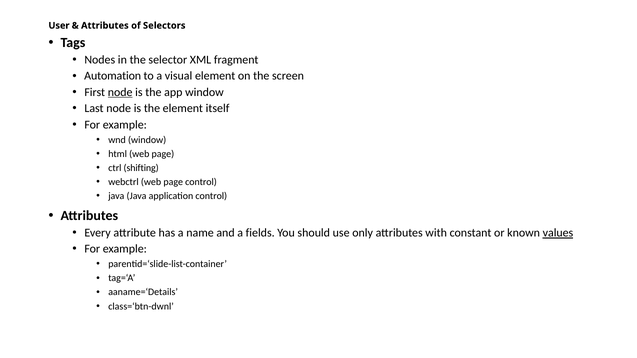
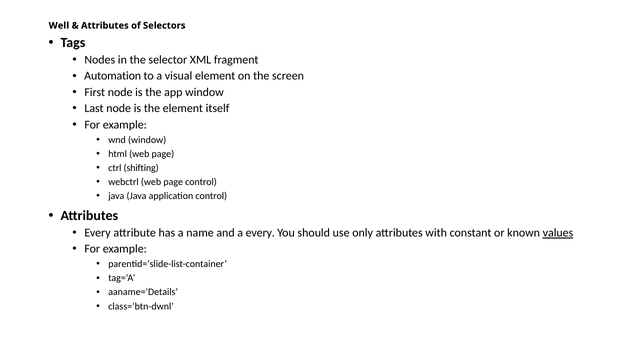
User: User -> Well
node at (120, 92) underline: present -> none
a fields: fields -> every
